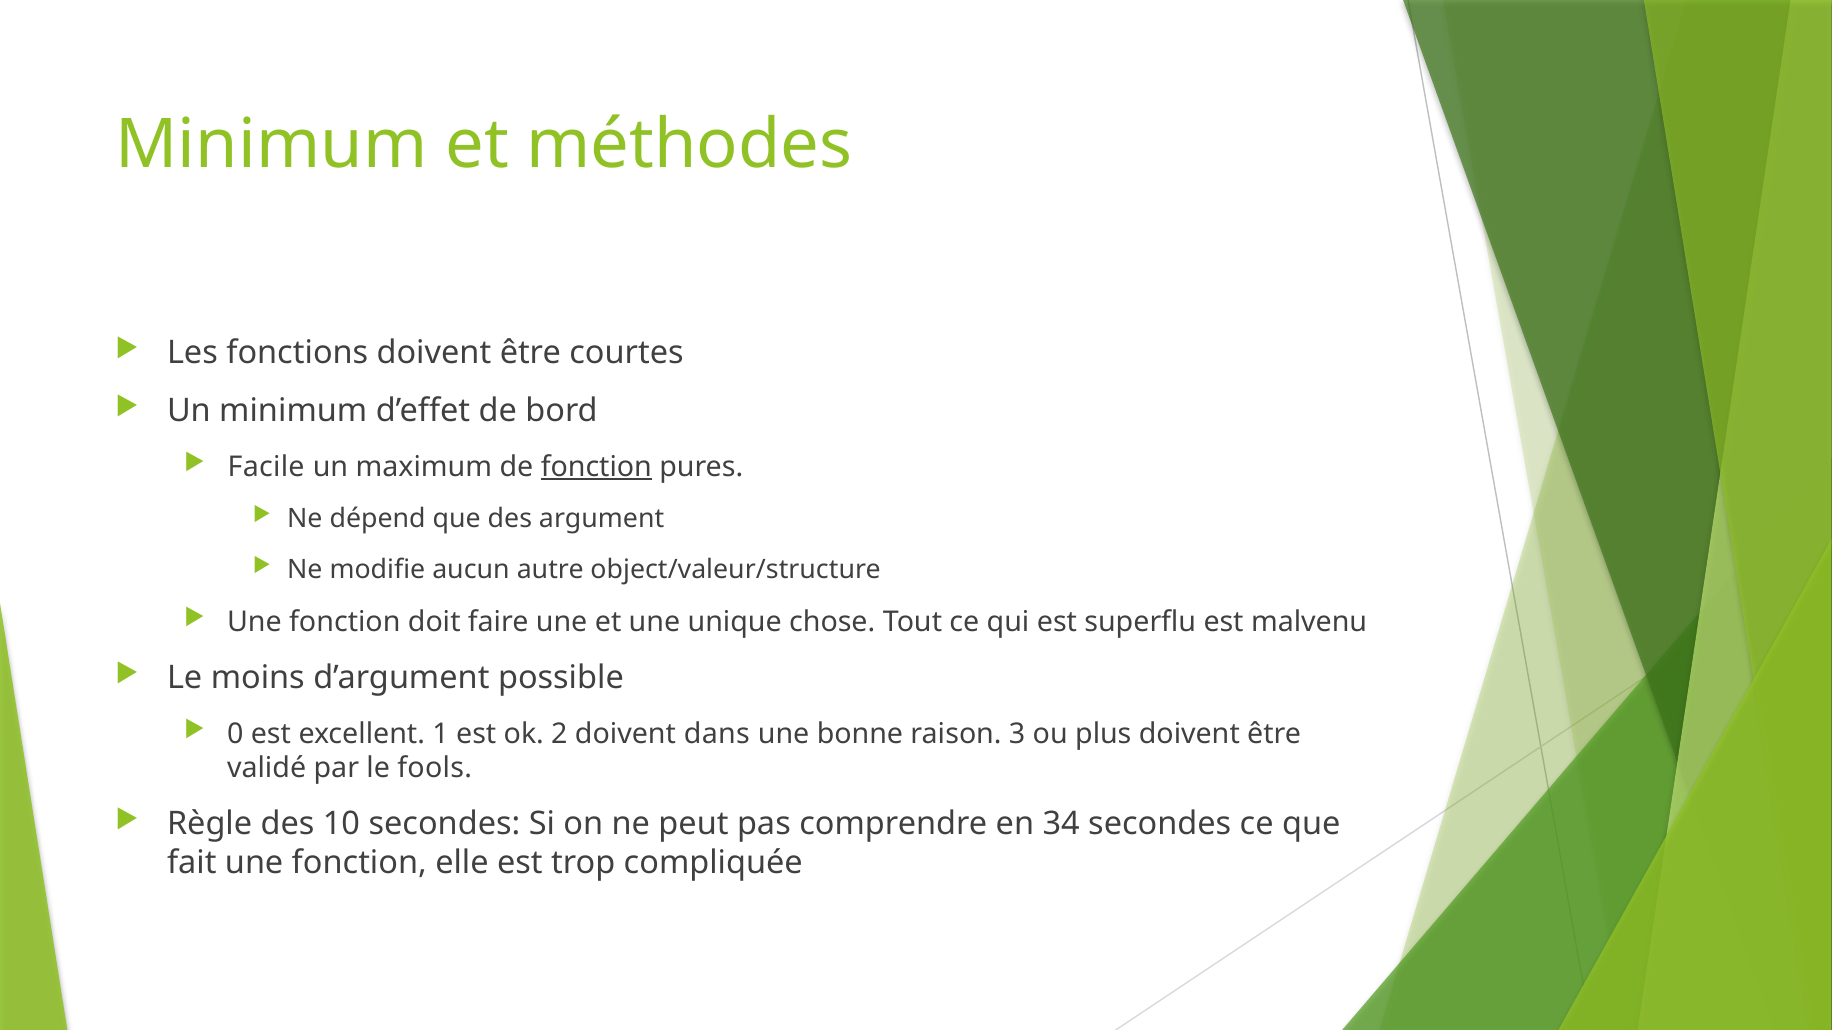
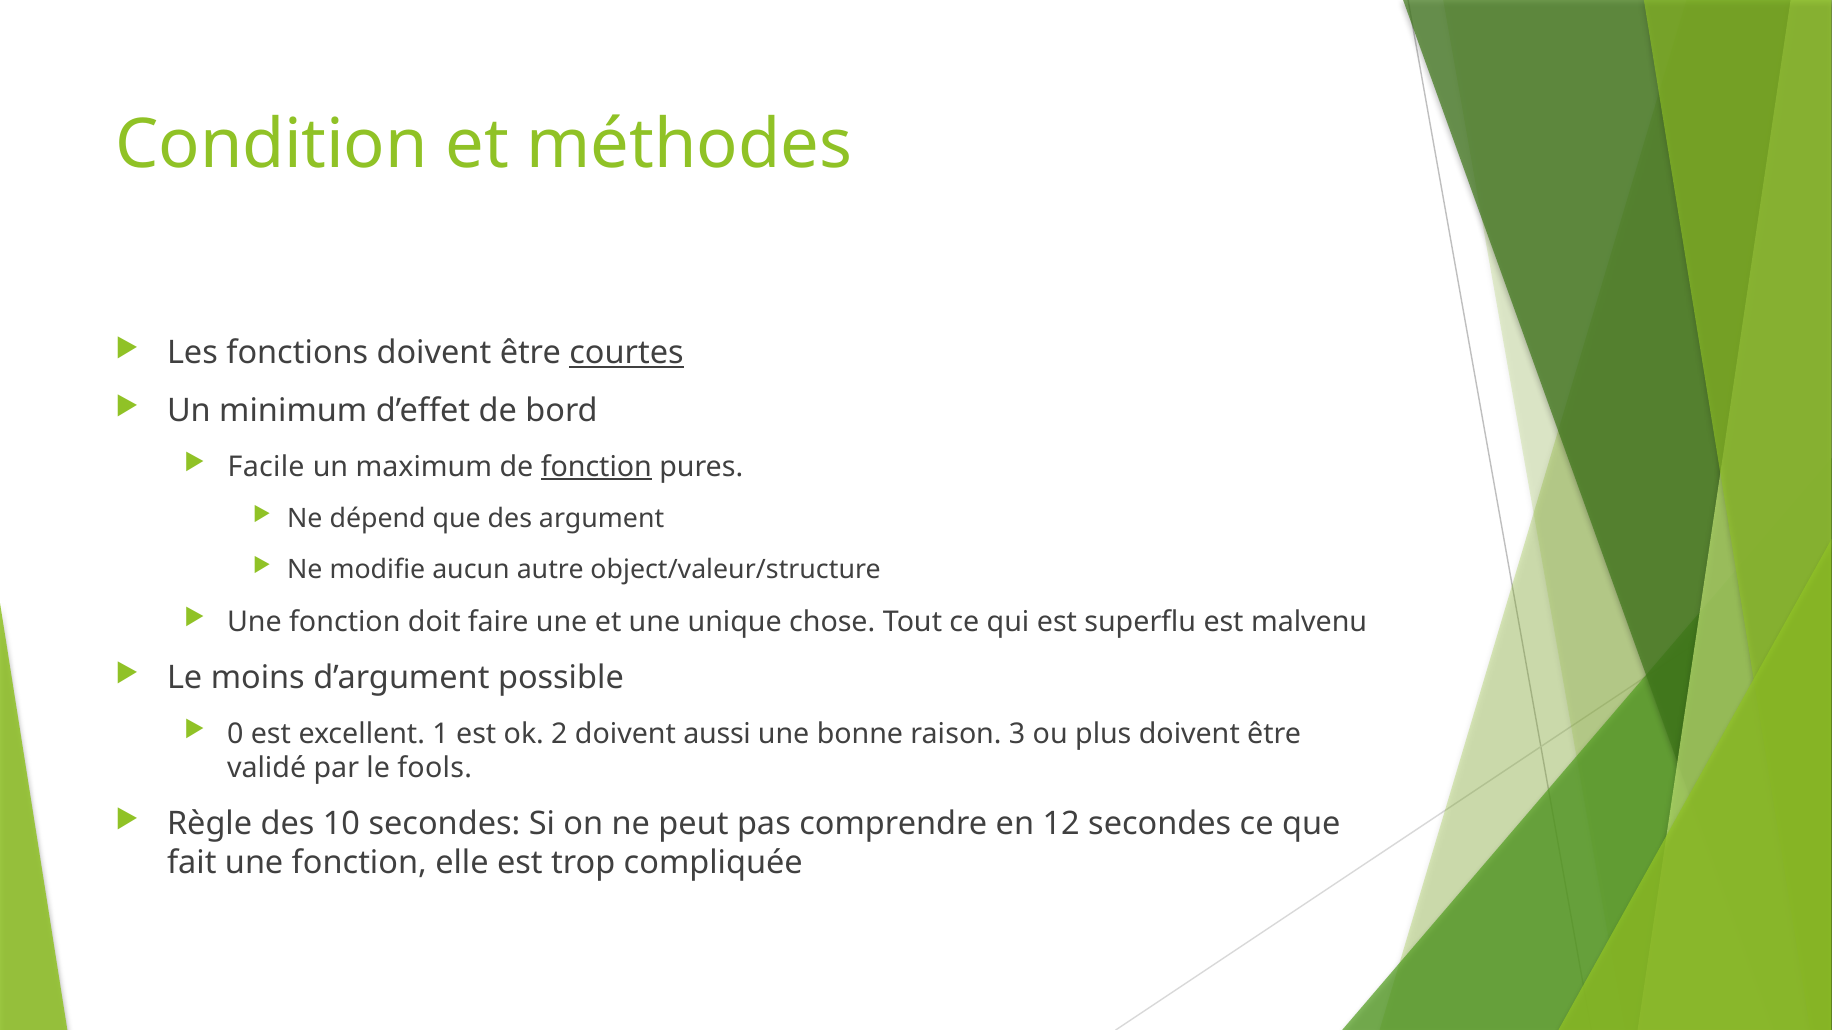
Minimum at (271, 144): Minimum -> Condition
courtes underline: none -> present
dans: dans -> aussi
34: 34 -> 12
